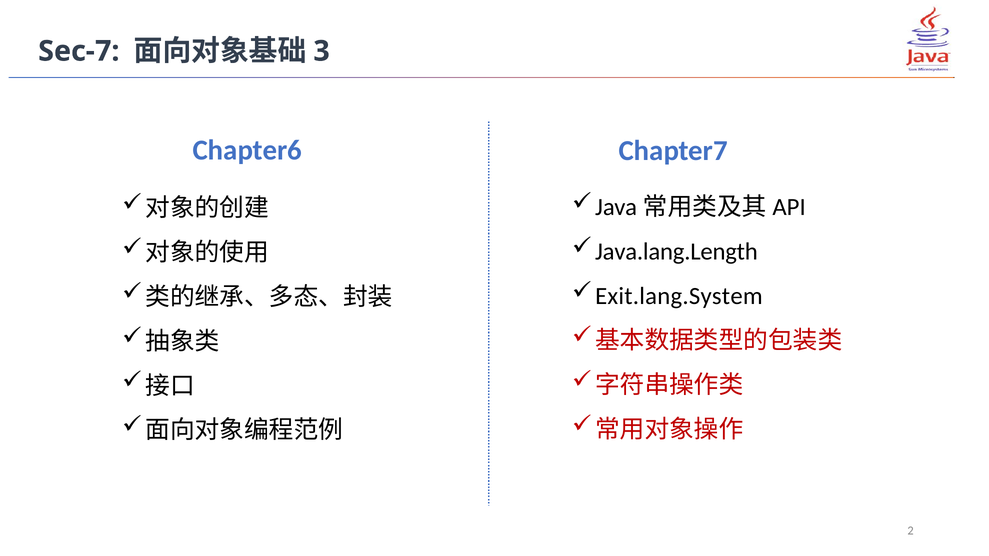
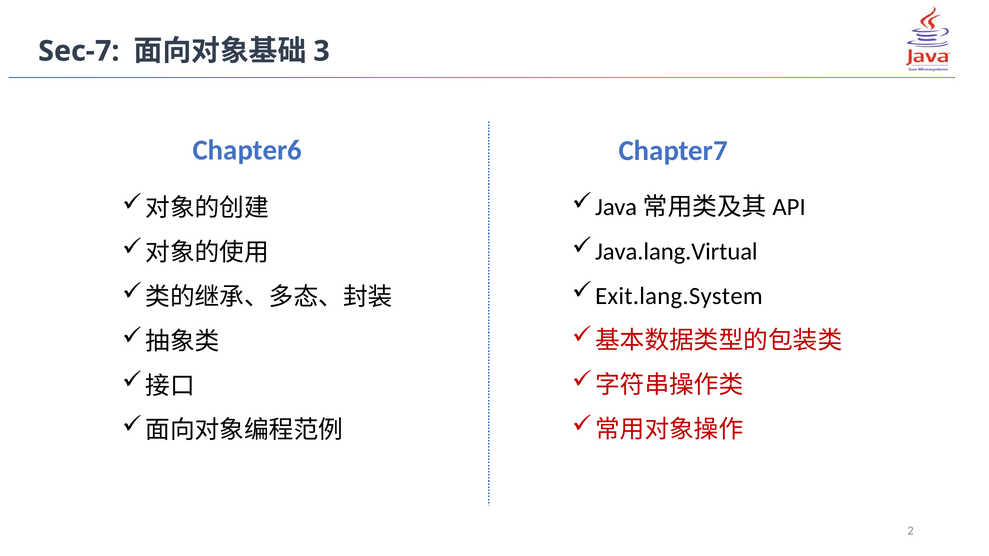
Java.lang.Length: Java.lang.Length -> Java.lang.Virtual
